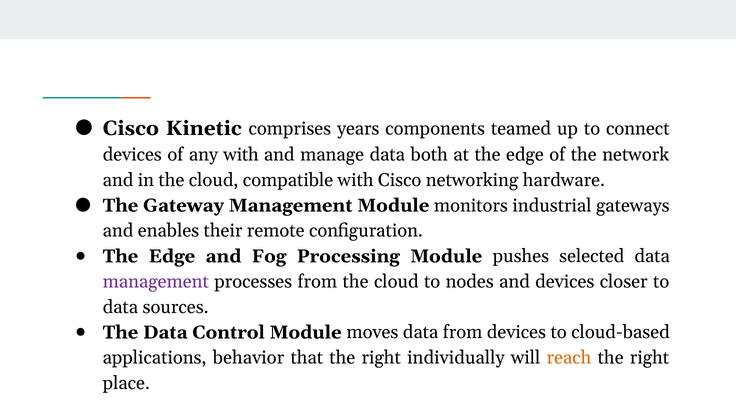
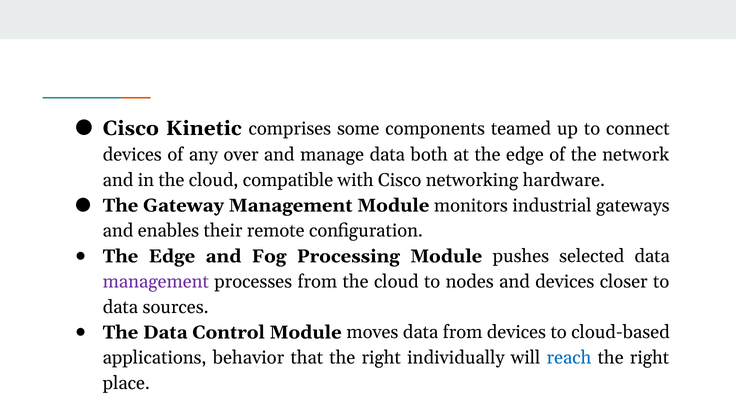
years: years -> some
any with: with -> over
reach colour: orange -> blue
